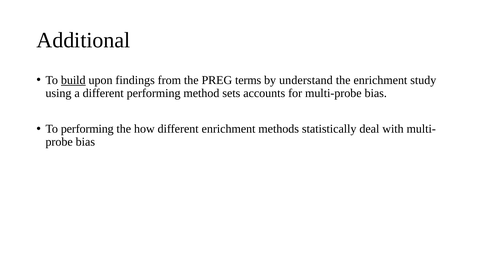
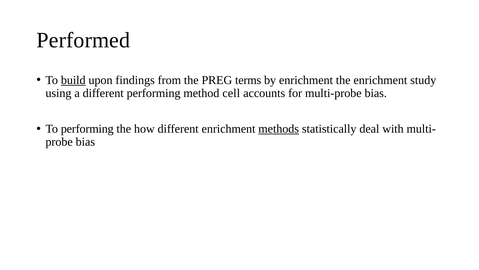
Additional: Additional -> Performed
by understand: understand -> enrichment
sets: sets -> cell
methods underline: none -> present
